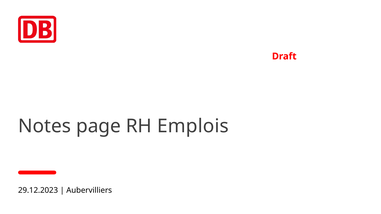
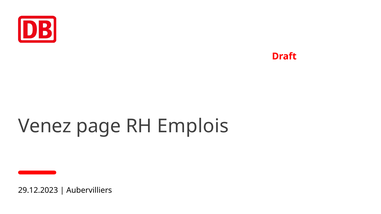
Notes: Notes -> Venez
